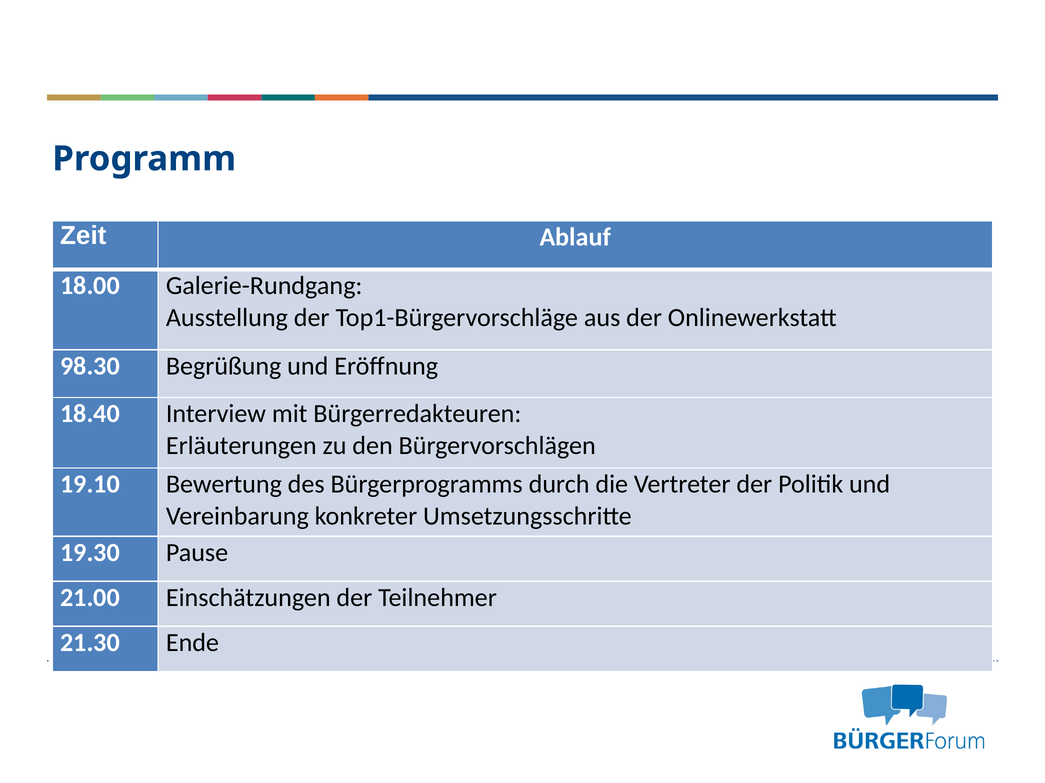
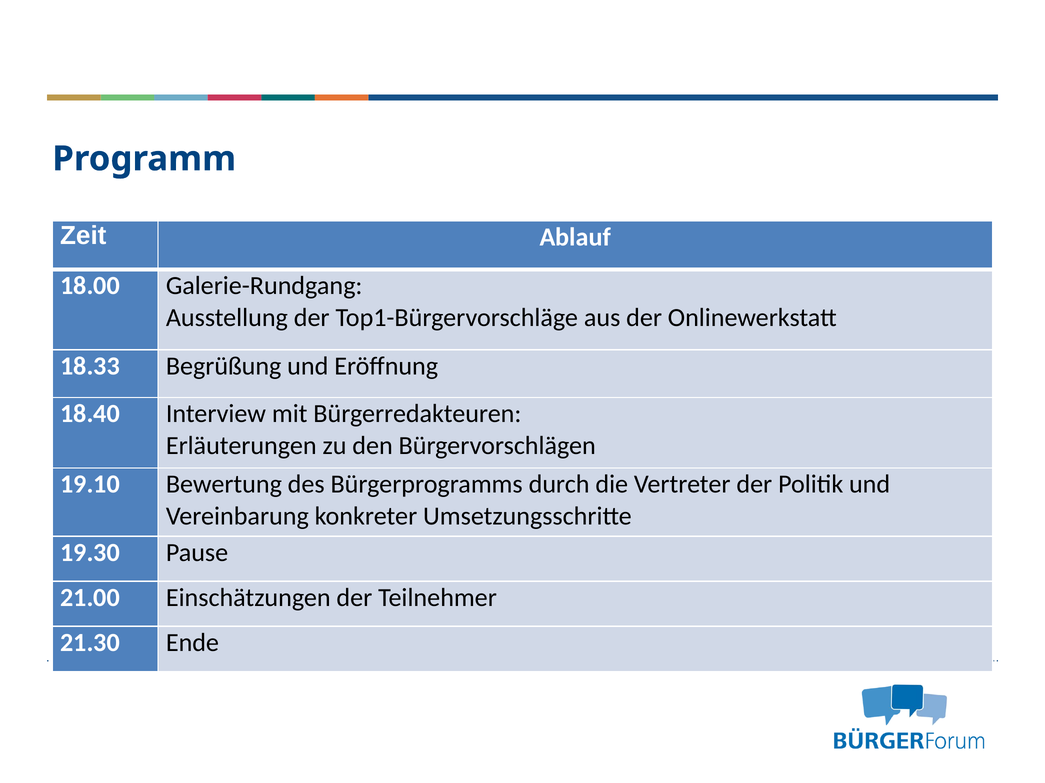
98.30: 98.30 -> 18.33
